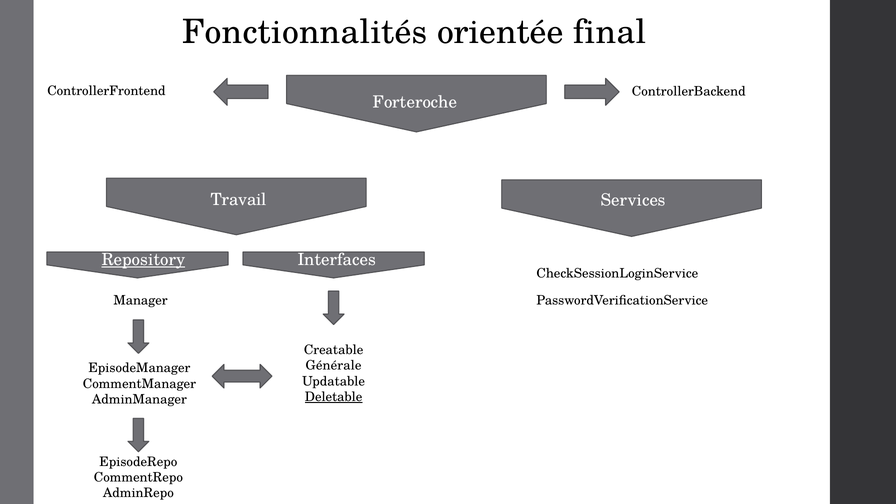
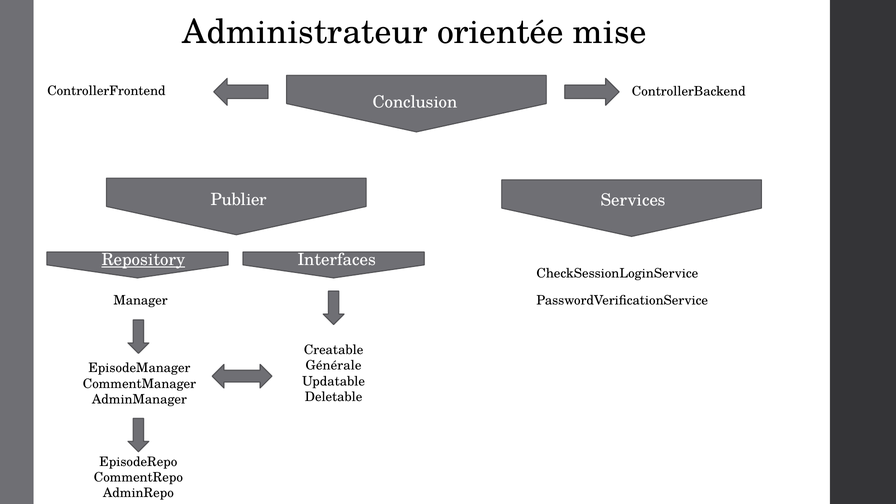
Fonctionnalités: Fonctionnalités -> Administrateur
final: final -> mise
Forteroche: Forteroche -> Conclusion
Travail: Travail -> Publier
Deletable underline: present -> none
